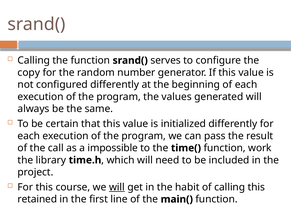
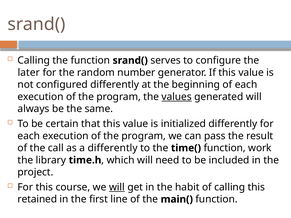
copy: copy -> later
values underline: none -> present
a impossible: impossible -> differently
